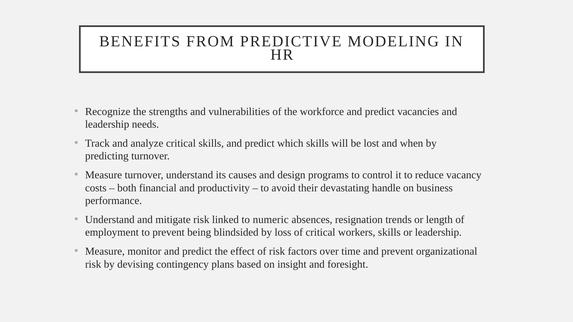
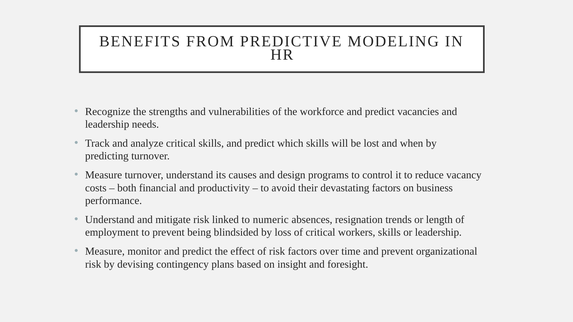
devastating handle: handle -> factors
